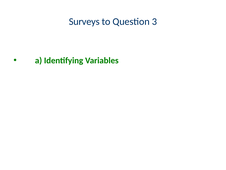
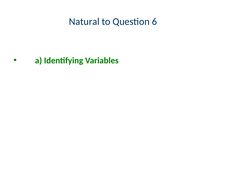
Surveys: Surveys -> Natural
3: 3 -> 6
